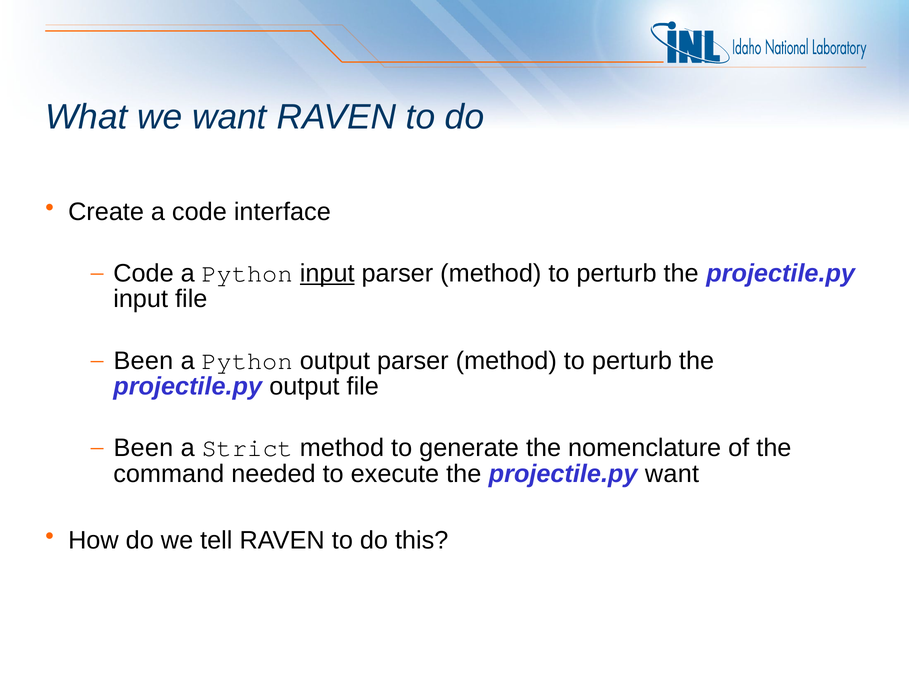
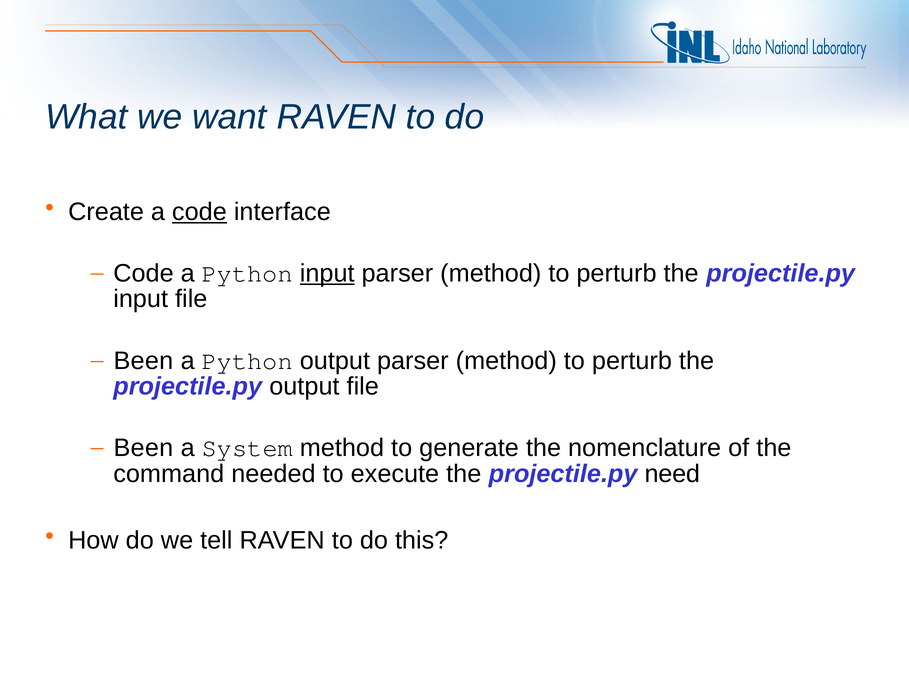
code at (199, 212) underline: none -> present
Strict: Strict -> System
projectile.py want: want -> need
